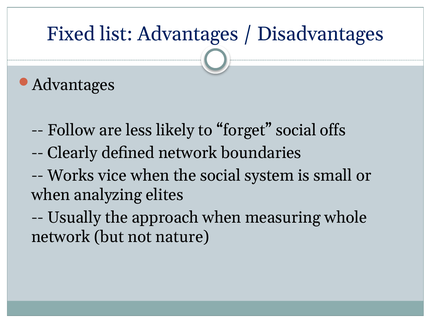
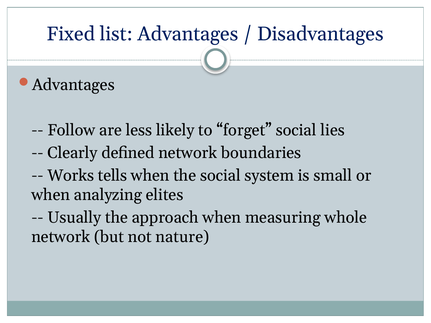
offs: offs -> lies
vice: vice -> tells
